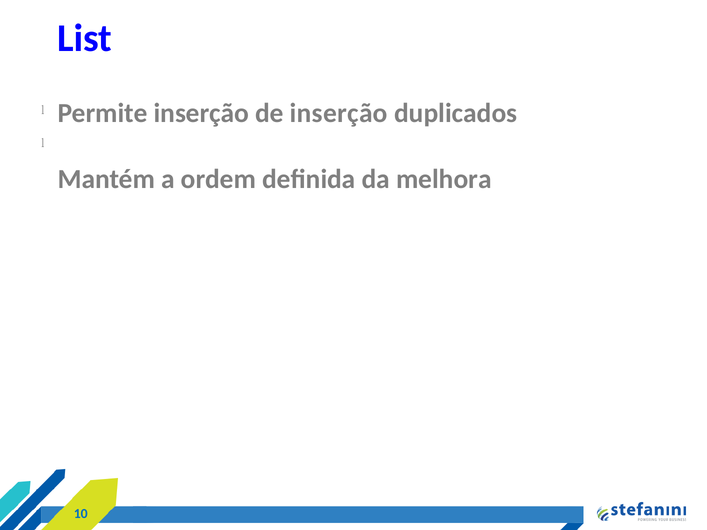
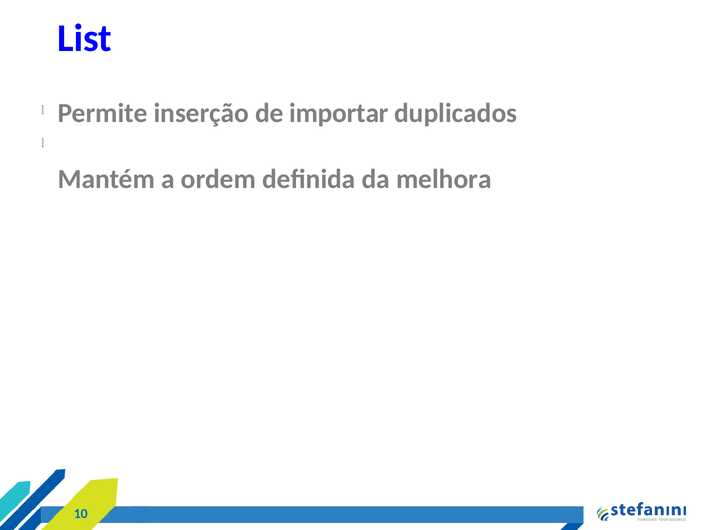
de inserção: inserção -> importar
